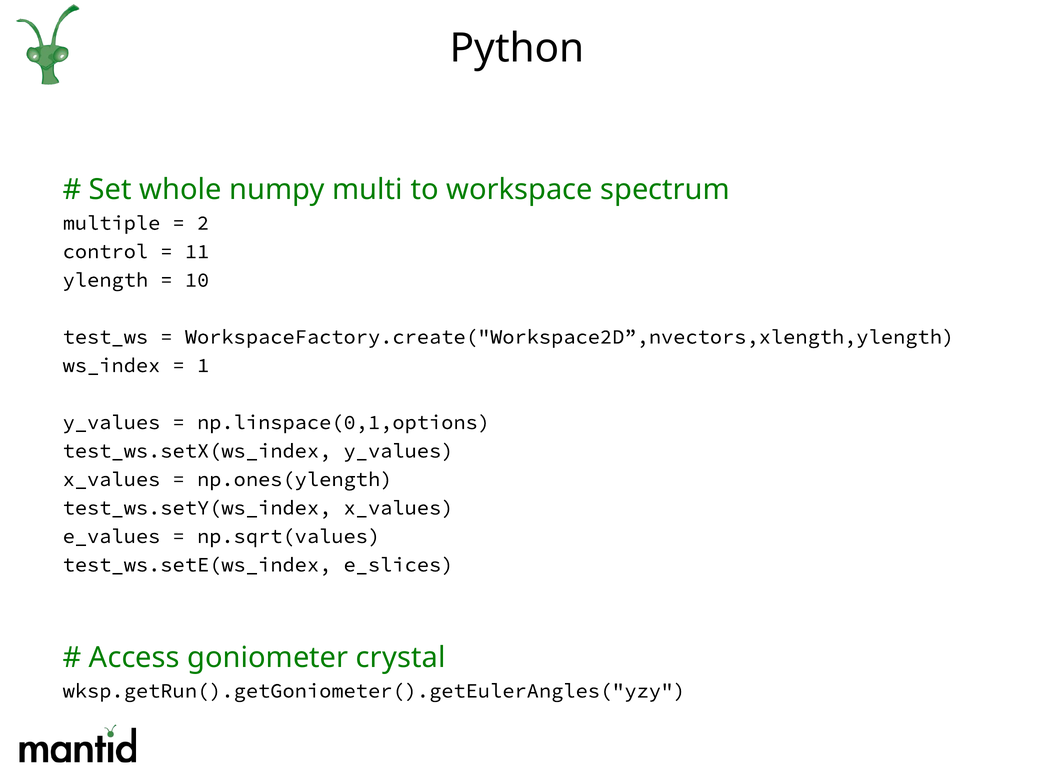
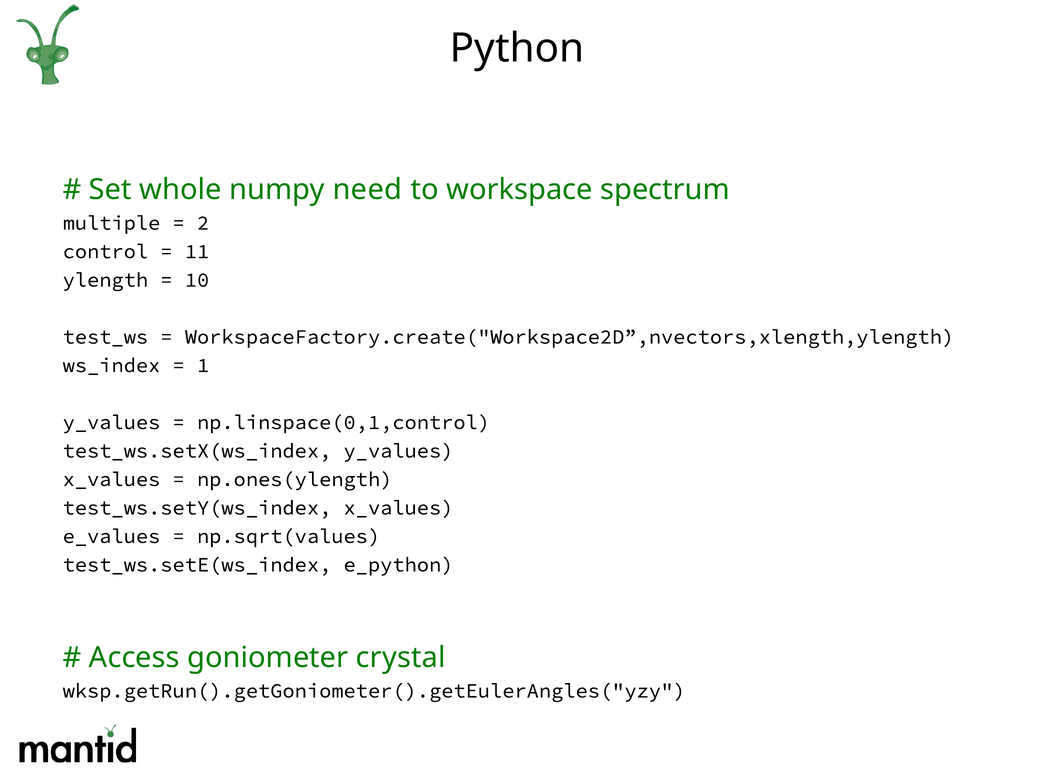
multi: multi -> need
np.linspace(0,1,options: np.linspace(0,1,options -> np.linspace(0,1,control
e_slices: e_slices -> e_python
